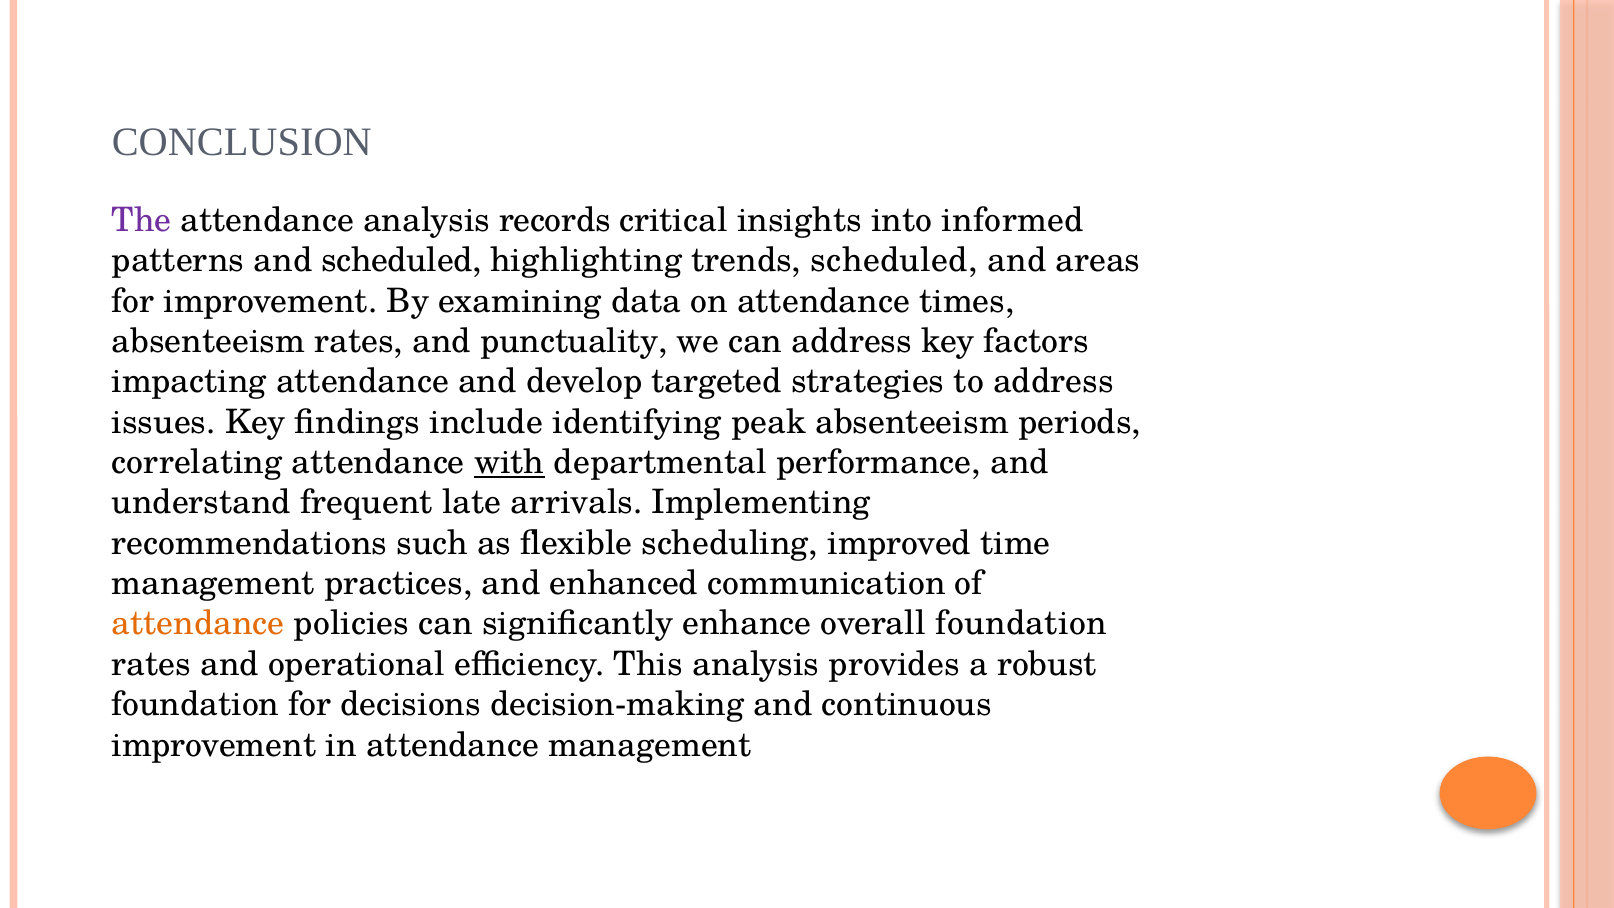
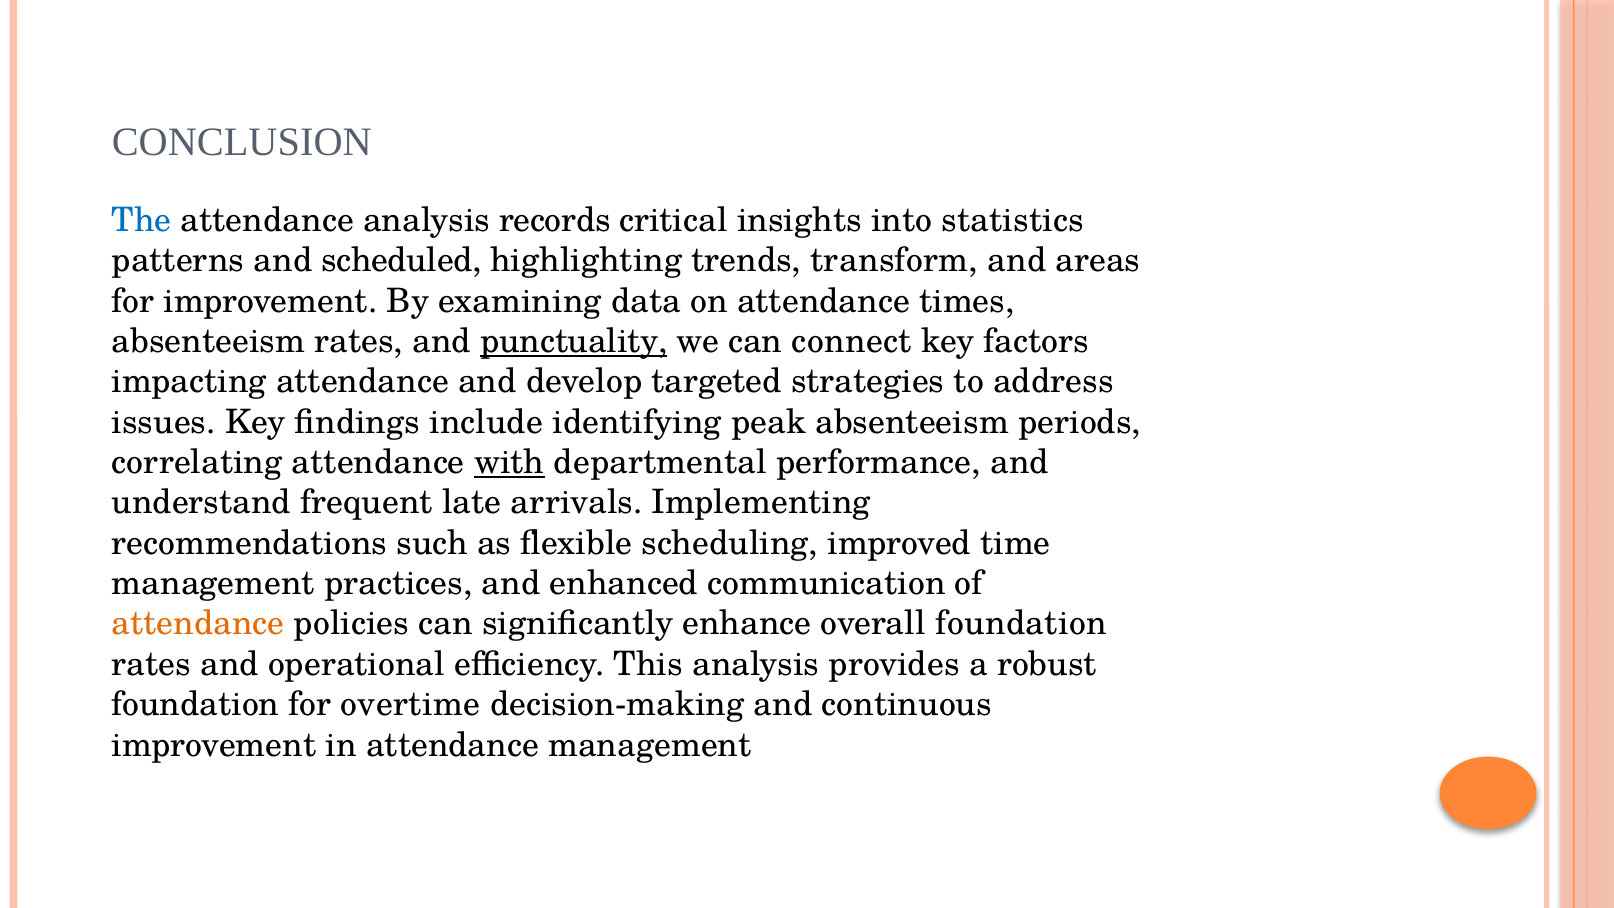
The colour: purple -> blue
informed: informed -> statistics
trends scheduled: scheduled -> transform
punctuality underline: none -> present
can address: address -> connect
decisions: decisions -> overtime
